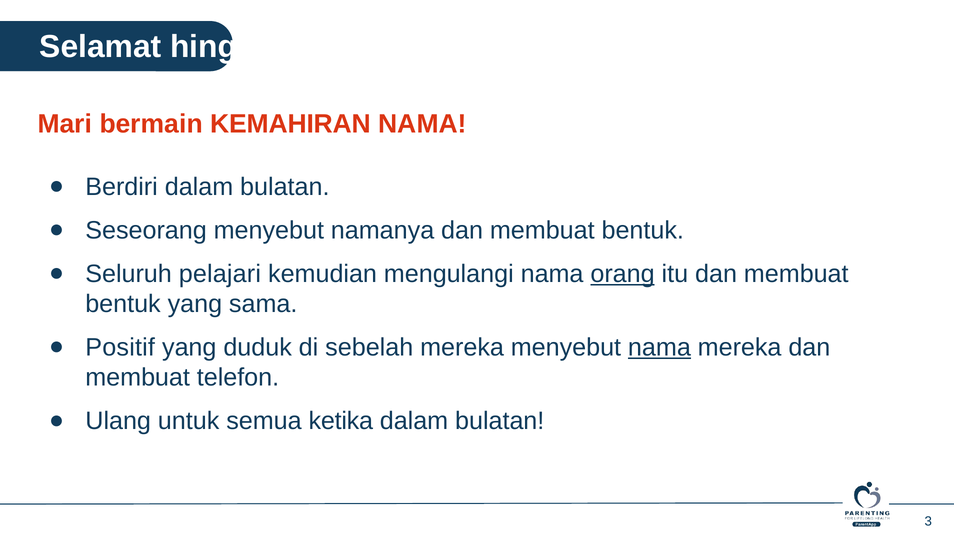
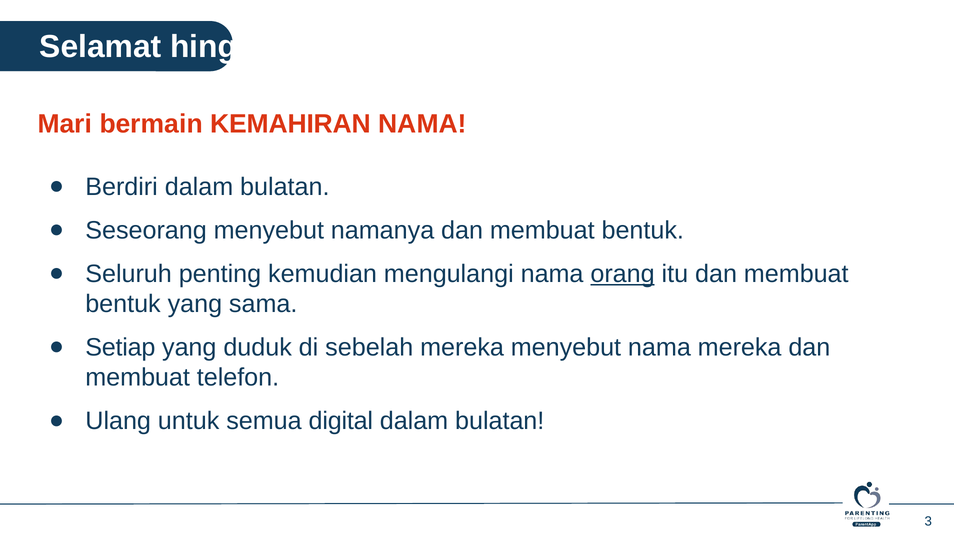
pelajari: pelajari -> penting
Positif: Positif -> Setiap
nama at (659, 347) underline: present -> none
ketika: ketika -> digital
